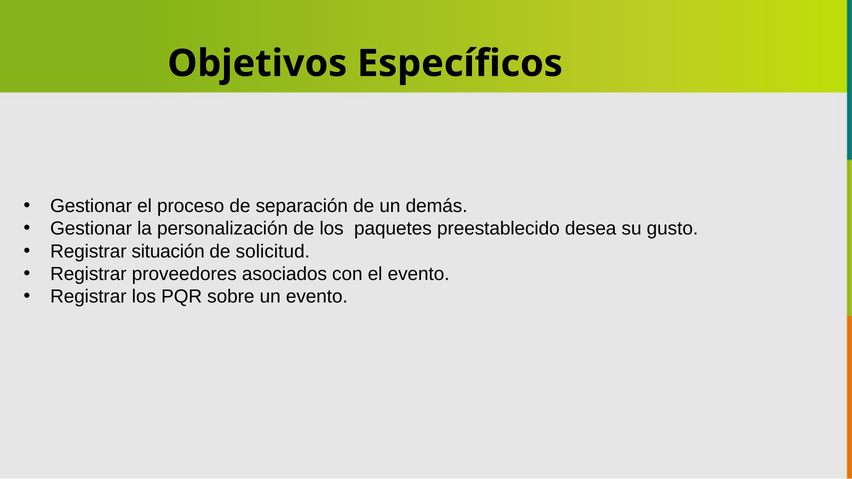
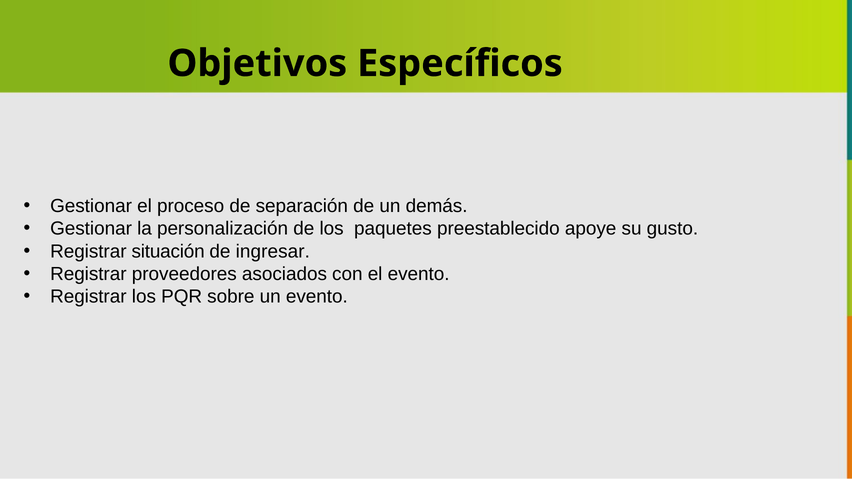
desea: desea -> apoye
solicitud: solicitud -> ingresar
